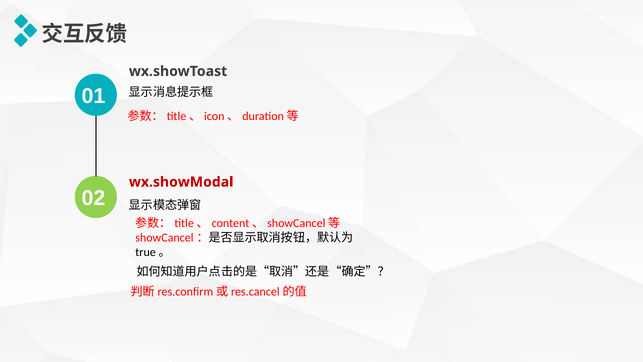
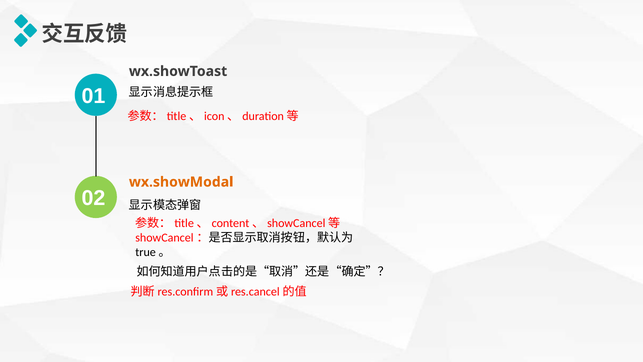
wx.showModal colour: red -> orange
